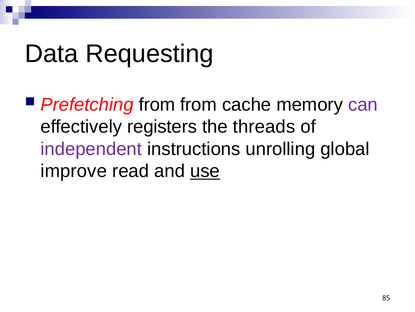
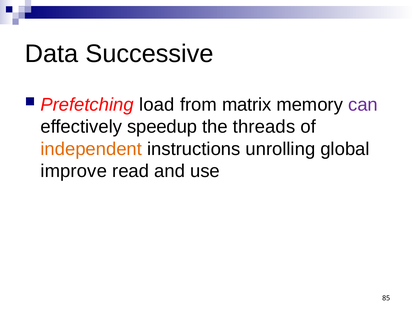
Requesting: Requesting -> Successive
Prefetching from: from -> load
cache: cache -> matrix
registers: registers -> speedup
independent colour: purple -> orange
use underline: present -> none
